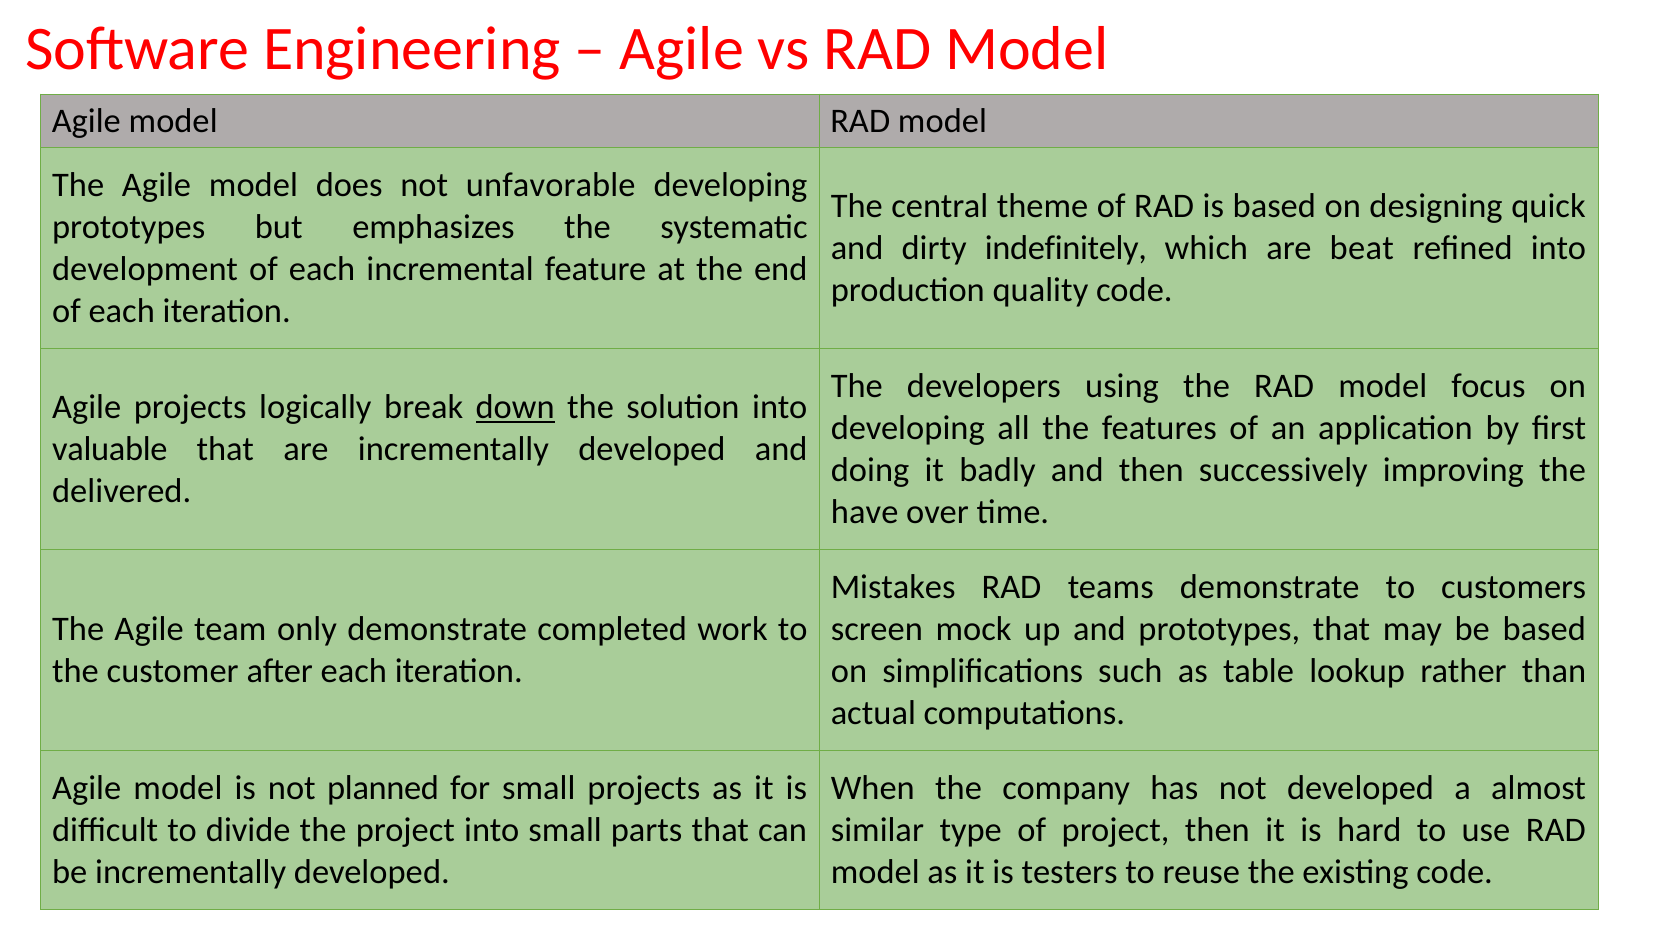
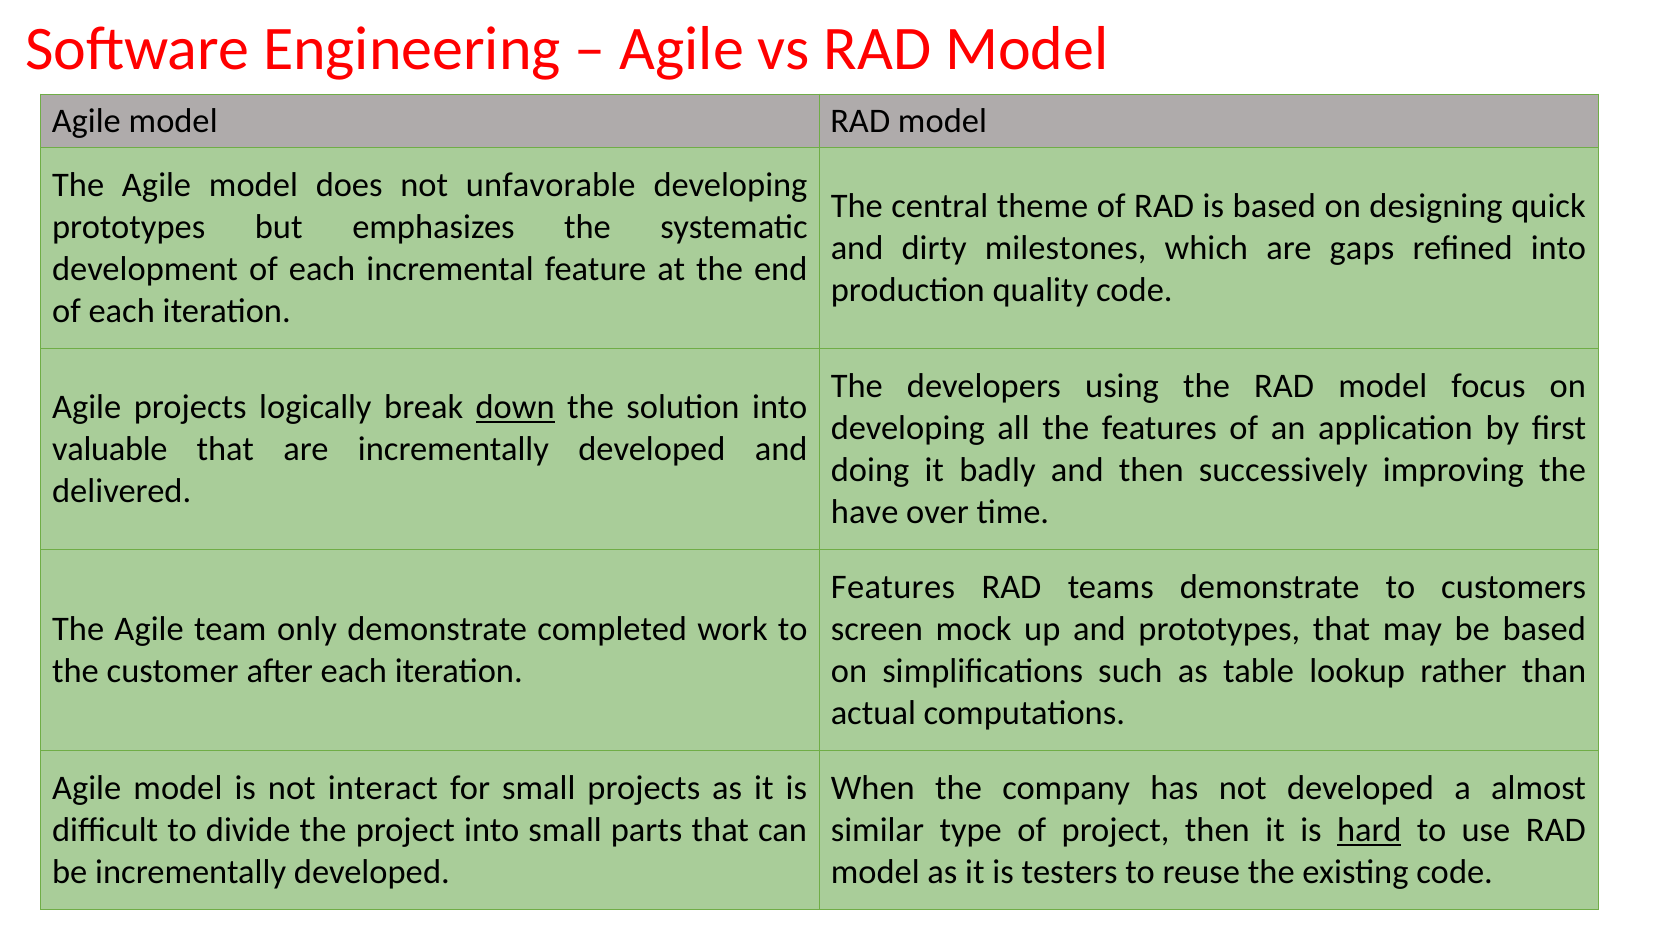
indefinitely: indefinitely -> milestones
beat: beat -> gaps
Mistakes at (893, 587): Mistakes -> Features
planned: planned -> interact
hard underline: none -> present
